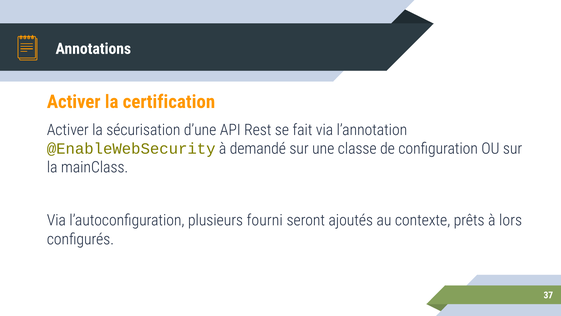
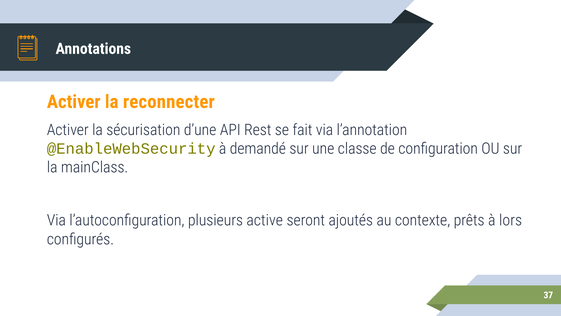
certification: certification -> reconnecter
fourni: fourni -> active
